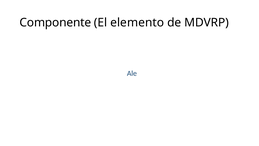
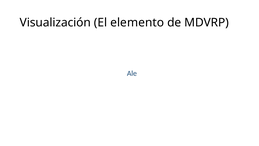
Componente: Componente -> Visualización
